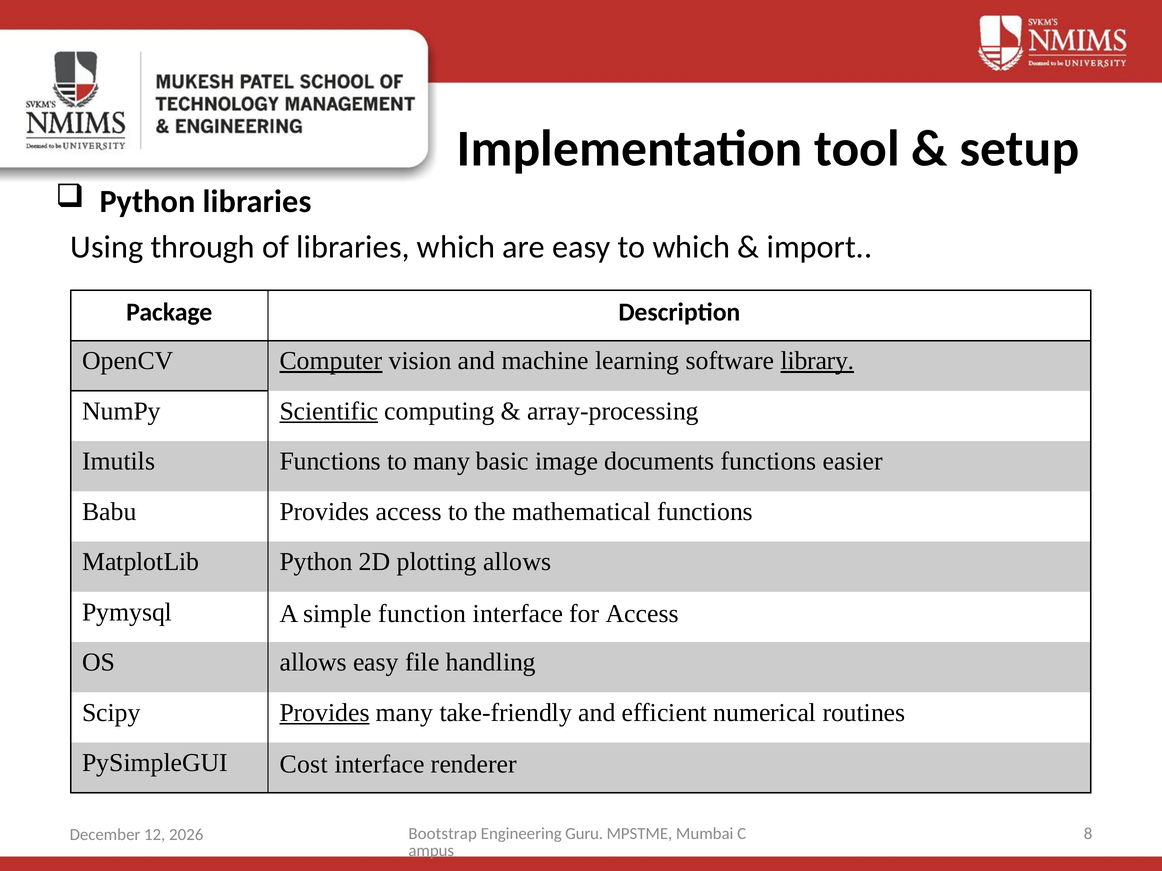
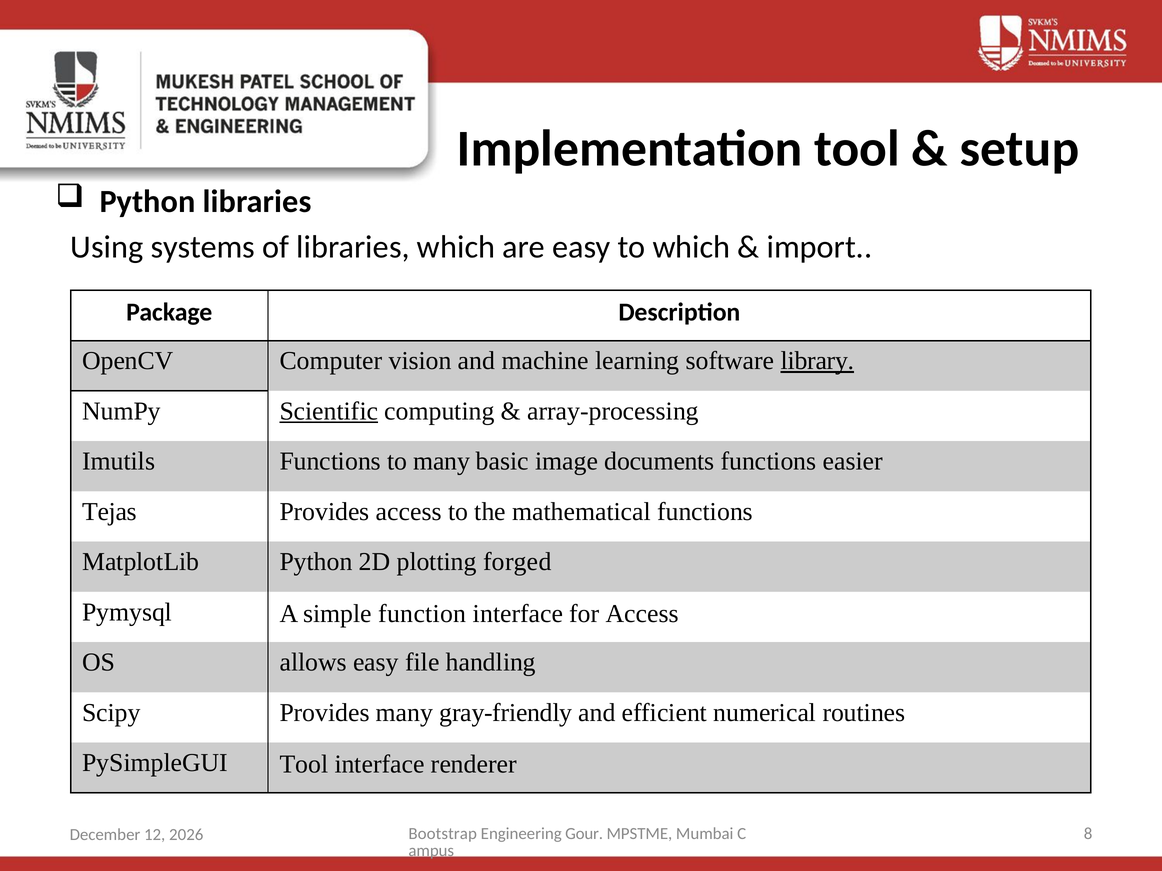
through: through -> systems
Computer underline: present -> none
Babu: Babu -> Tejas
plotting allows: allows -> forged
Provides at (325, 713) underline: present -> none
take-friendly: take-friendly -> gray-friendly
PySimpleGUI Cost: Cost -> Tool
Guru: Guru -> Gour
